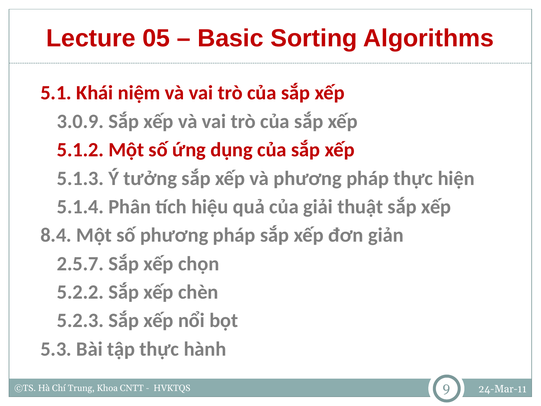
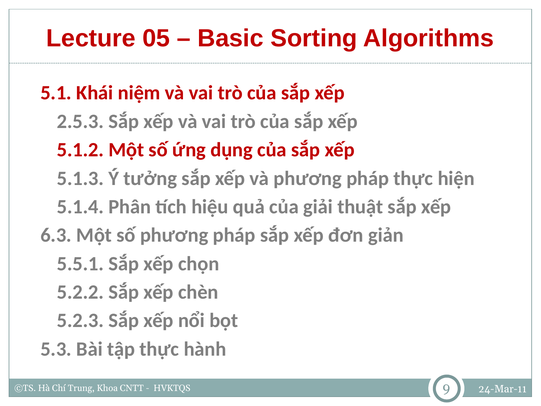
3.0.9: 3.0.9 -> 2.5.3
8.4: 8.4 -> 6.3
2.5.7: 2.5.7 -> 5.5.1
